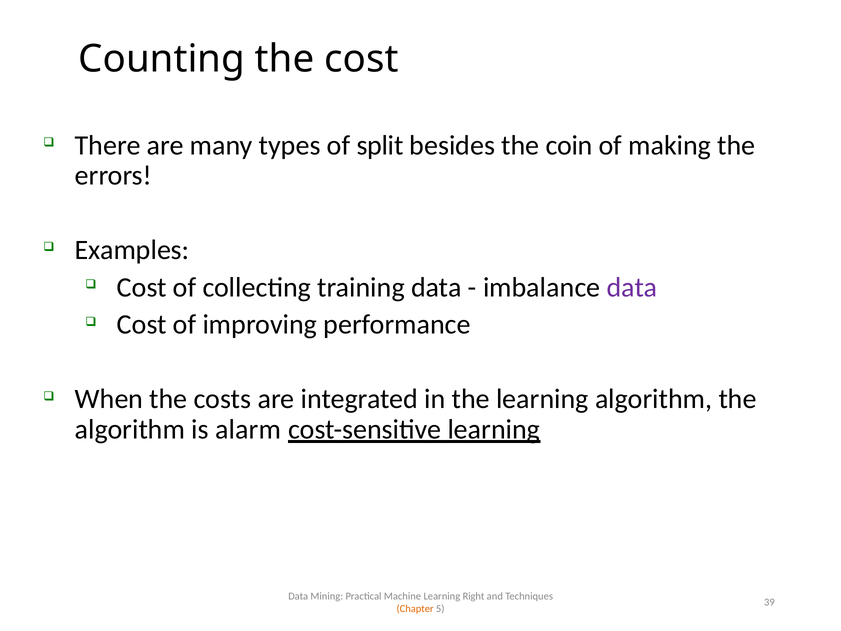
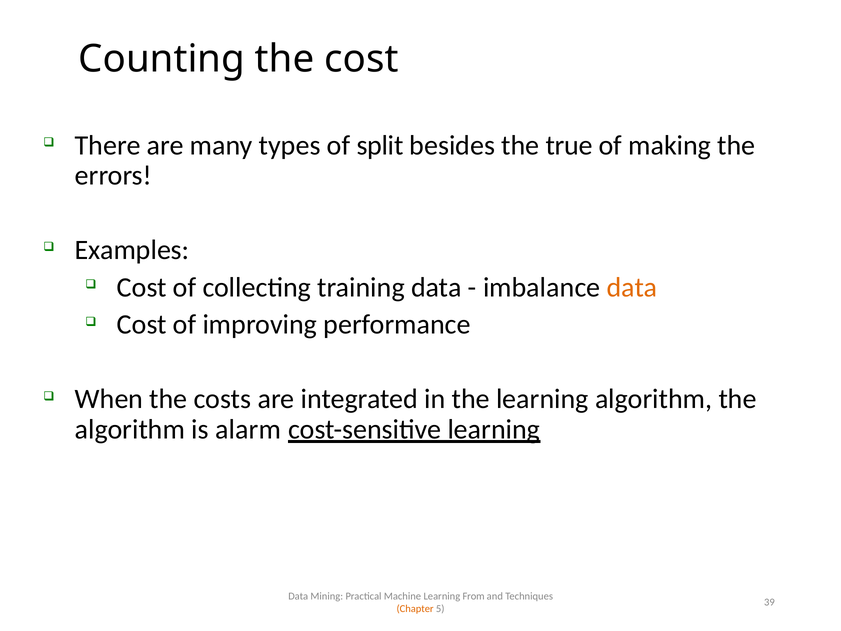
coin: coin -> true
data at (632, 287) colour: purple -> orange
Right: Right -> From
